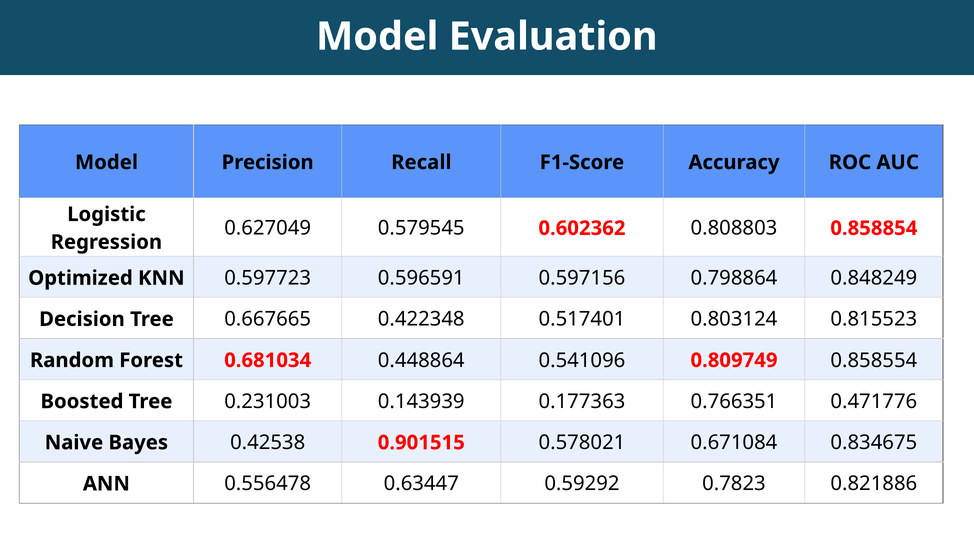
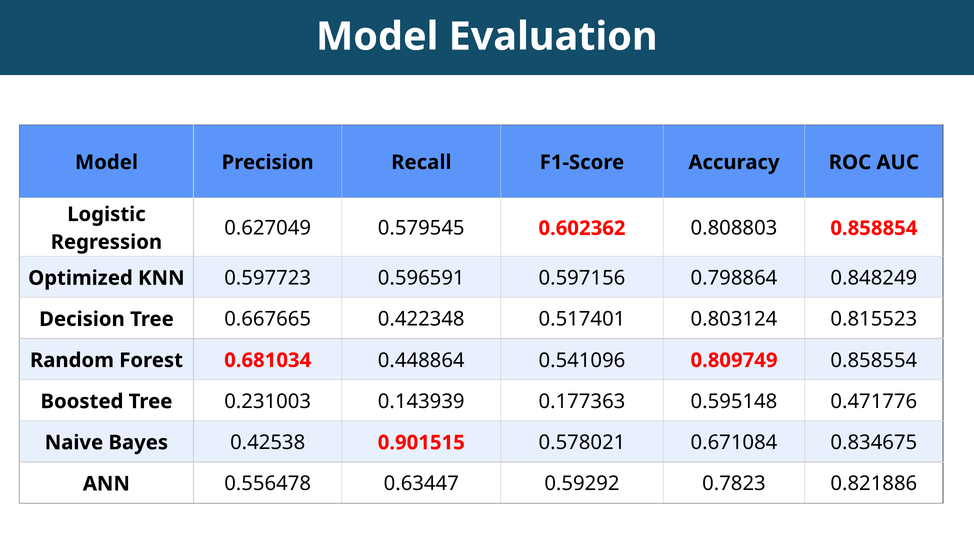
0.766351: 0.766351 -> 0.595148
